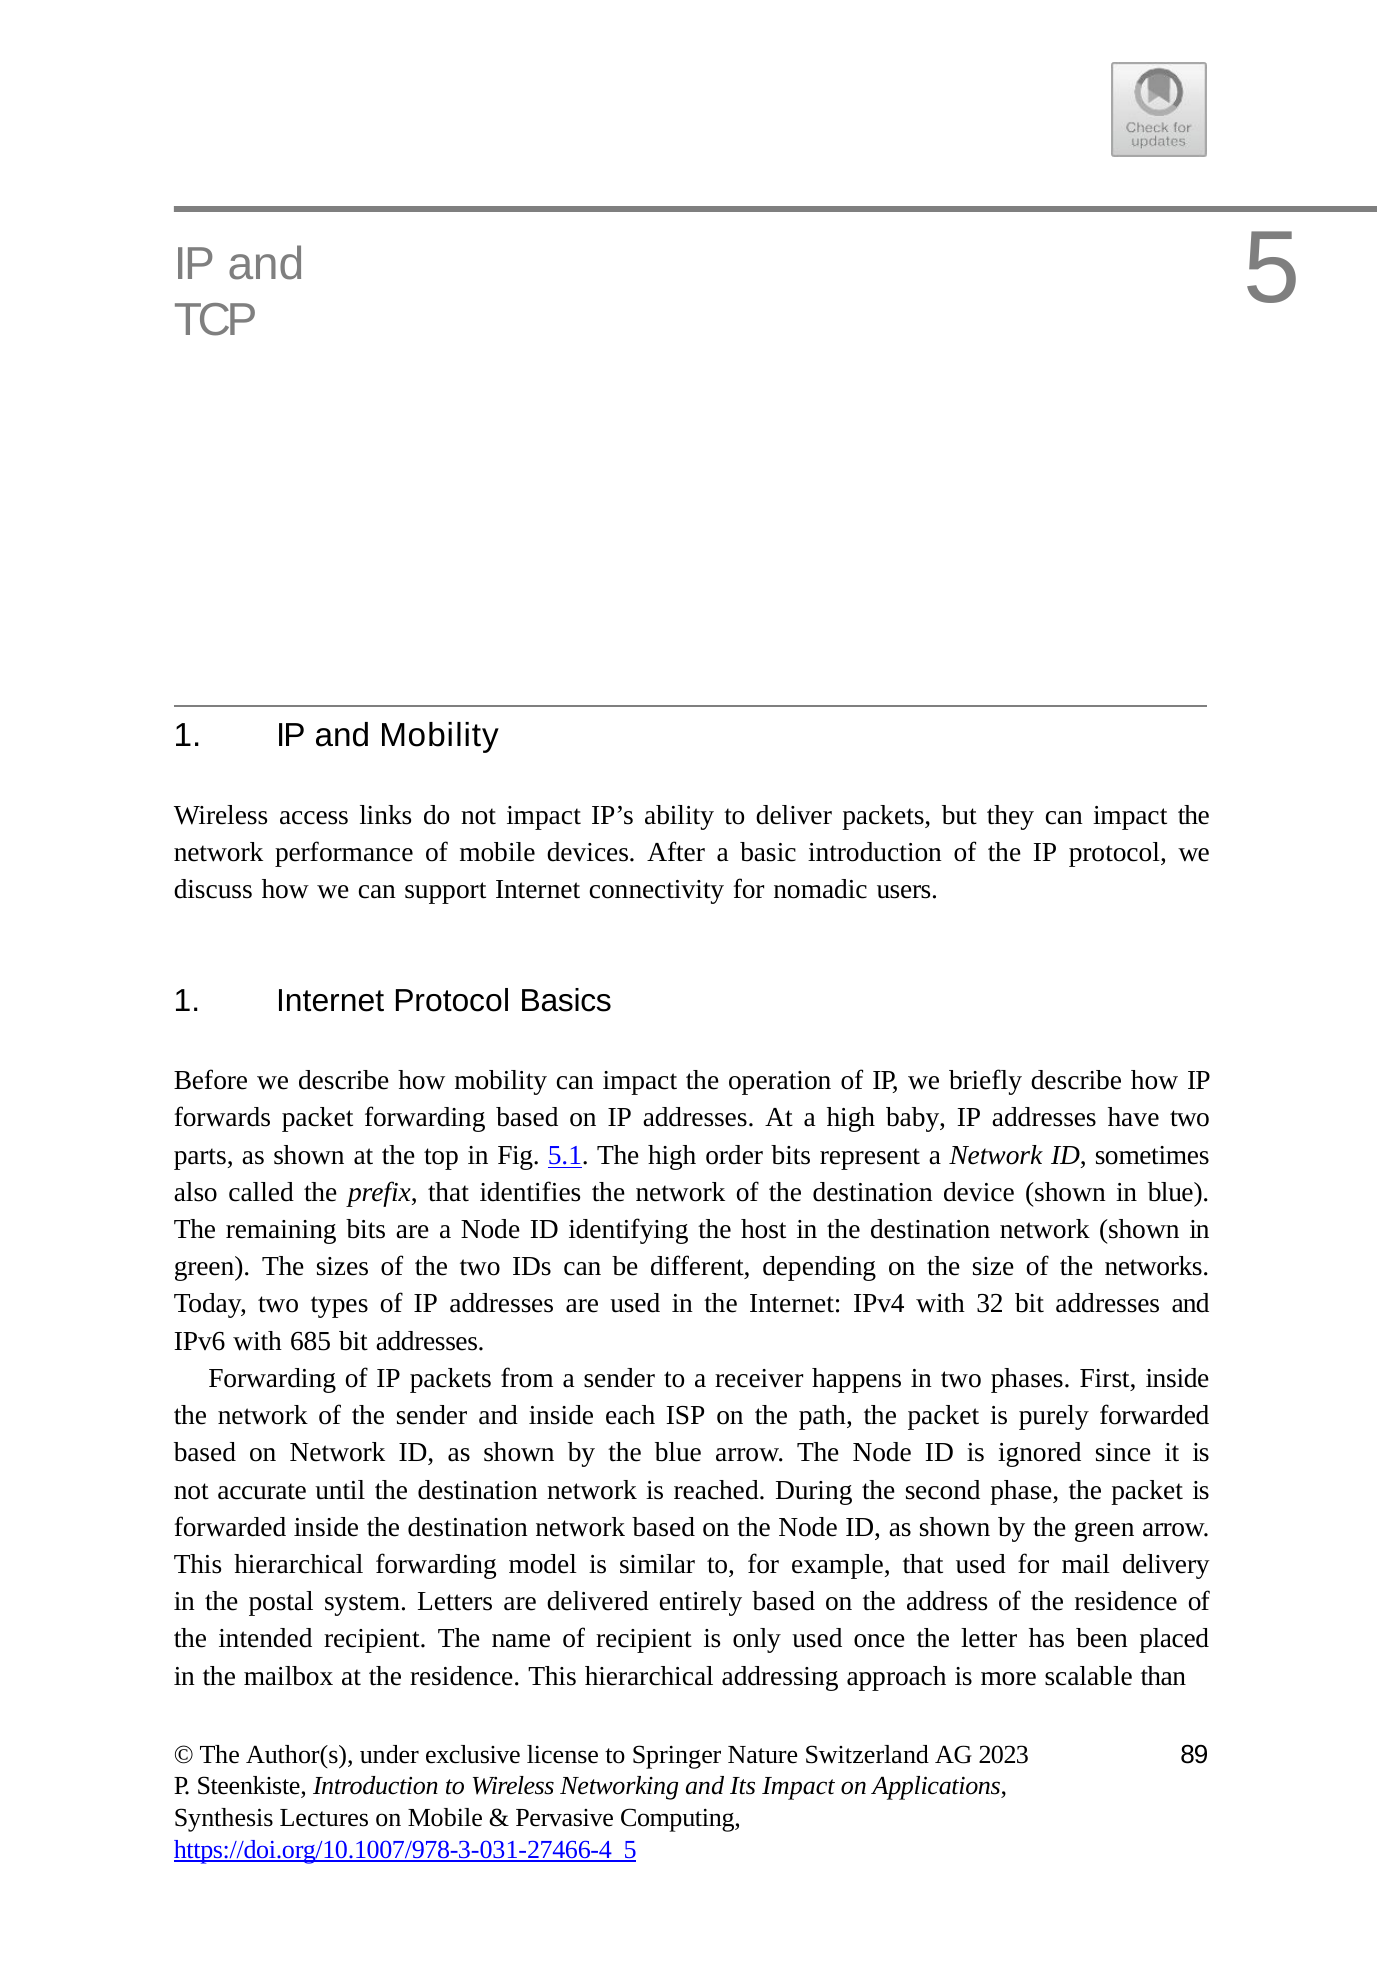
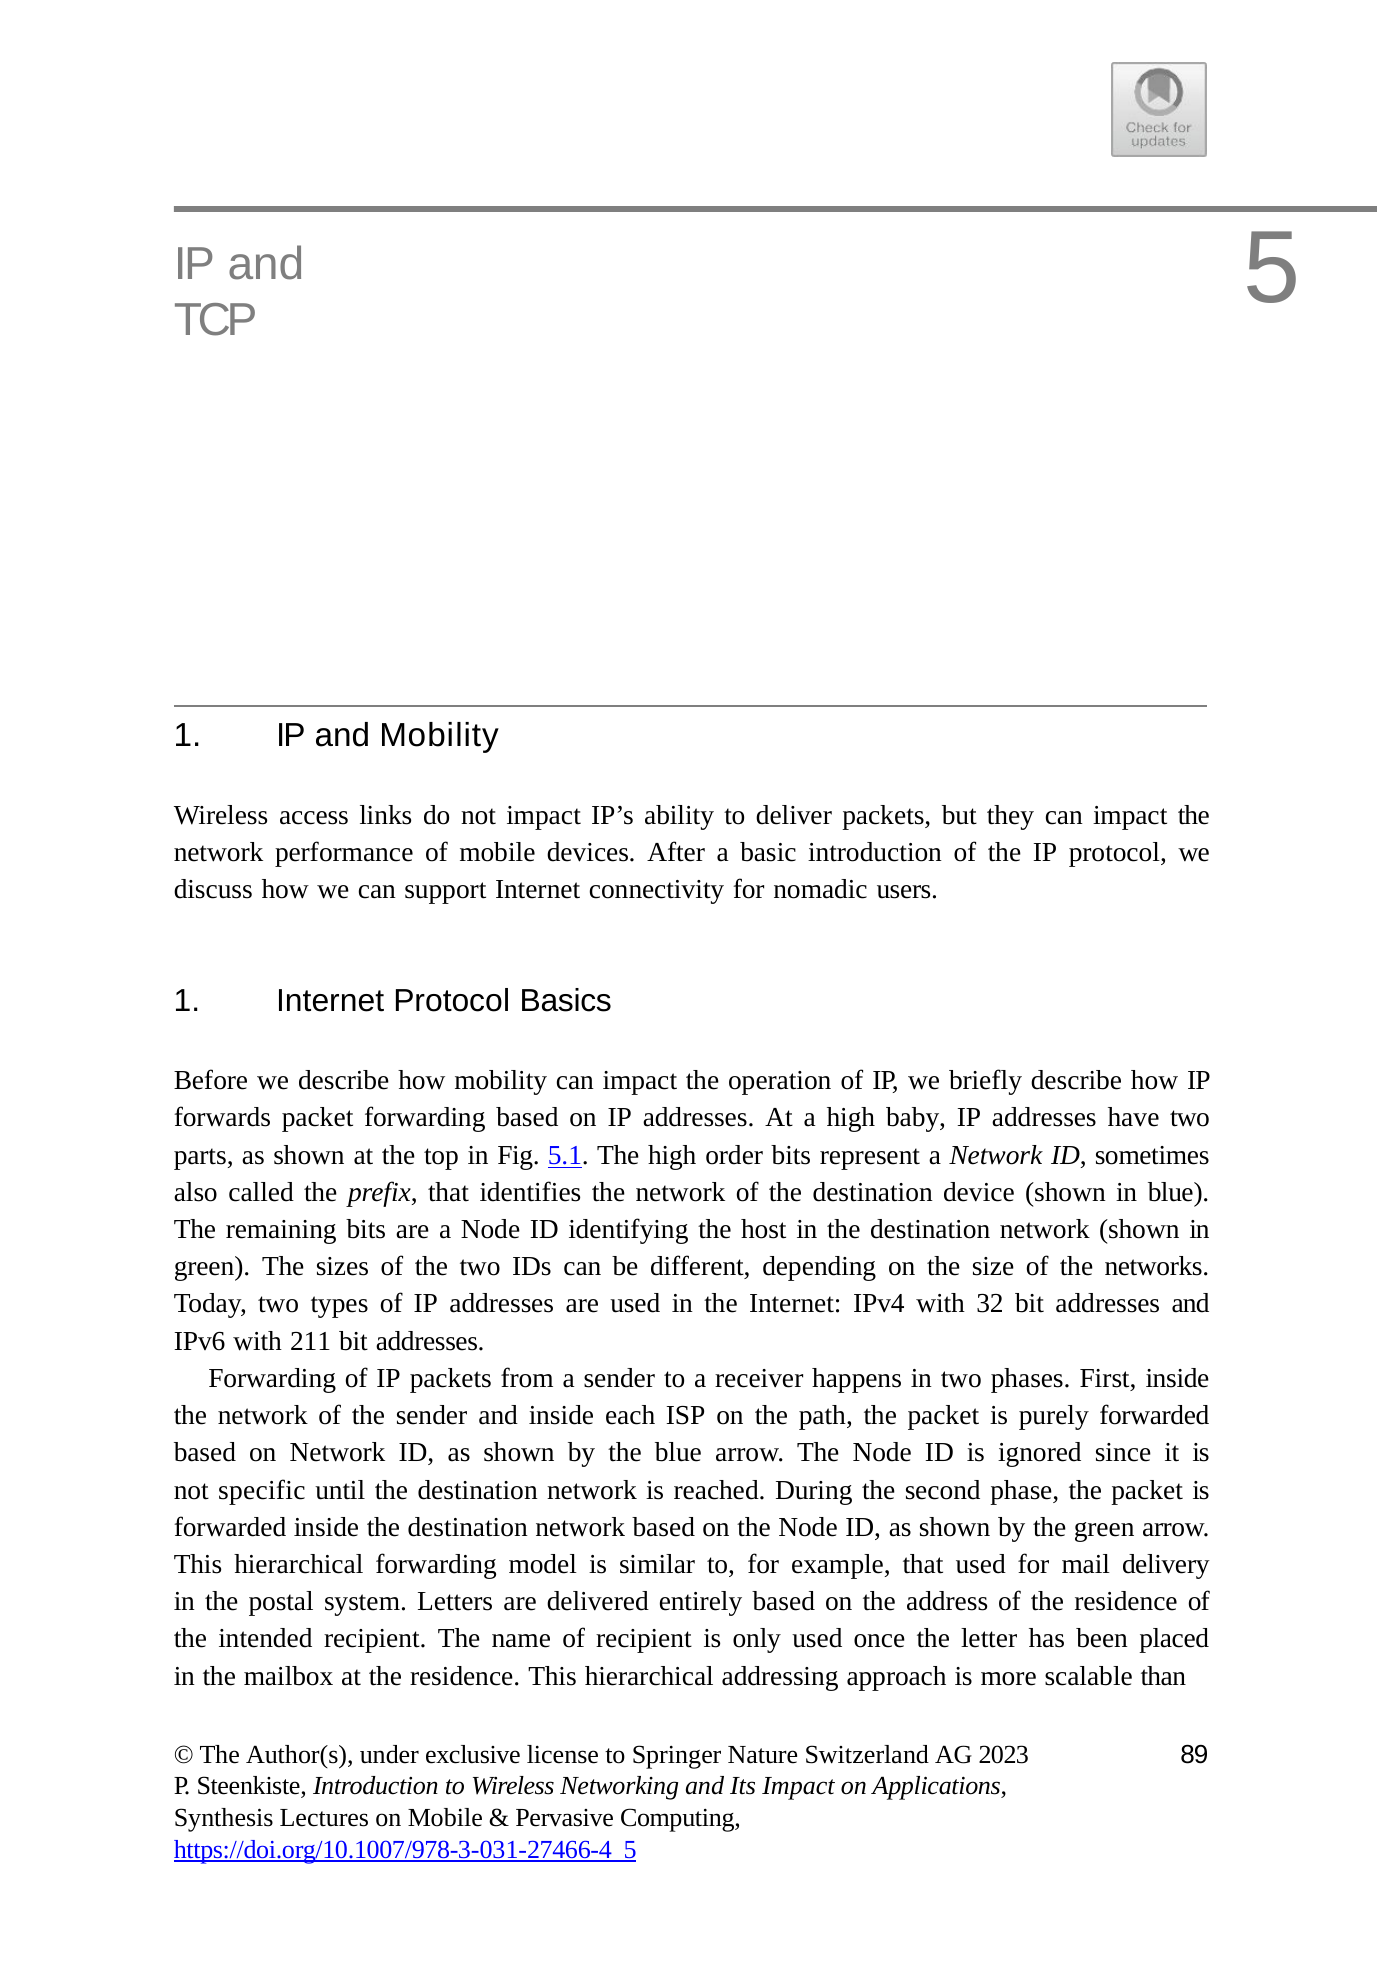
685: 685 -> 211
accurate: accurate -> specific
